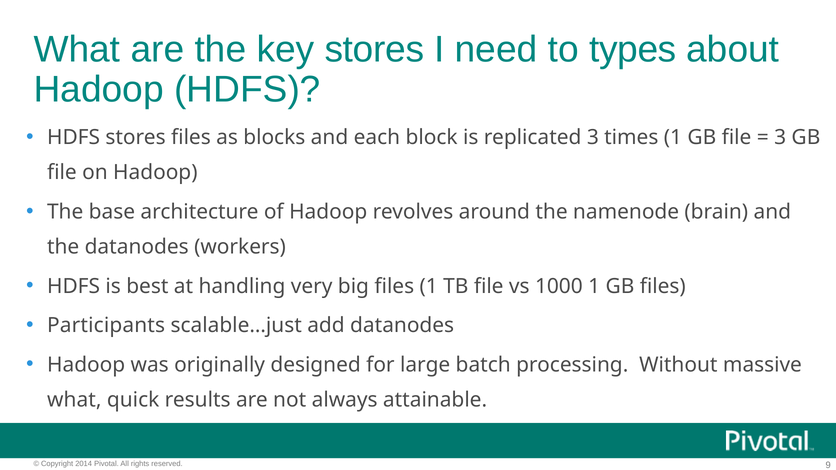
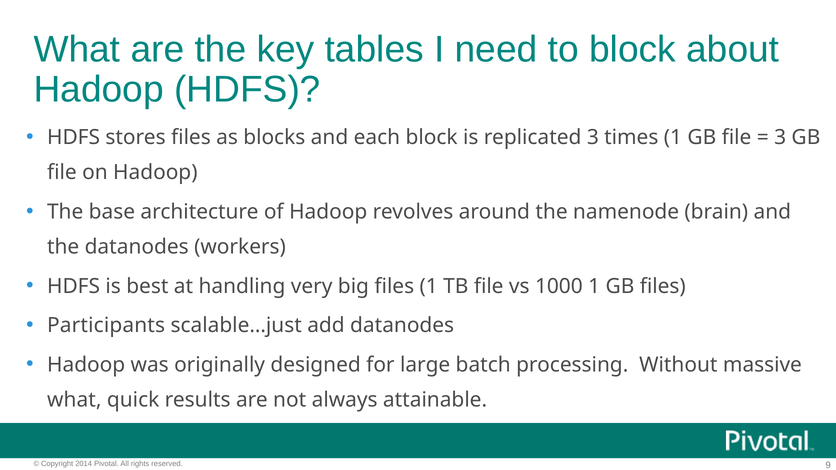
key stores: stores -> tables
to types: types -> block
